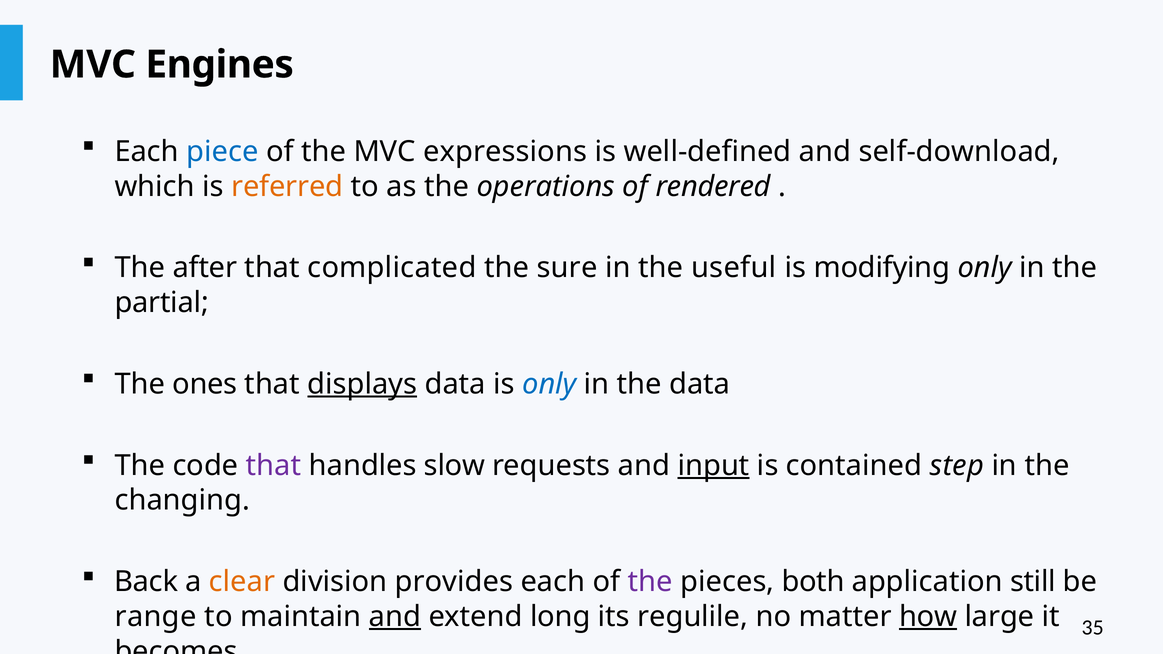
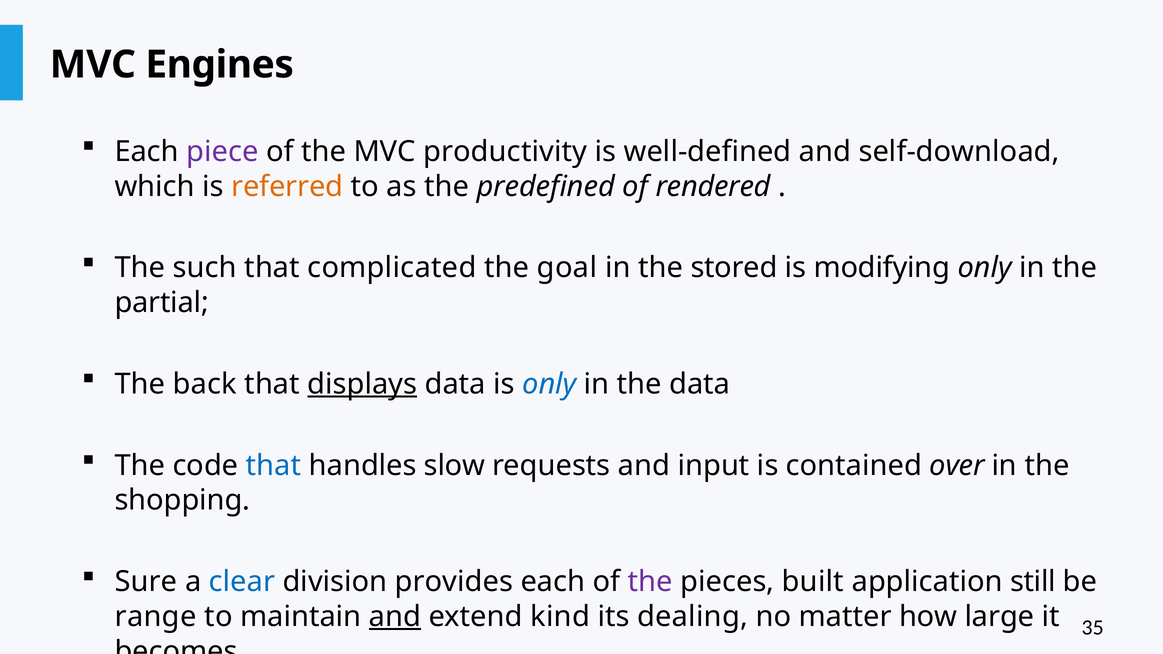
piece colour: blue -> purple
expressions: expressions -> productivity
operations: operations -> predefined
after: after -> such
sure: sure -> goal
useful: useful -> stored
ones: ones -> back
that at (274, 466) colour: purple -> blue
input underline: present -> none
step: step -> over
changing: changing -> shopping
Back: Back -> Sure
clear colour: orange -> blue
both: both -> built
long: long -> kind
regulile: regulile -> dealing
how underline: present -> none
